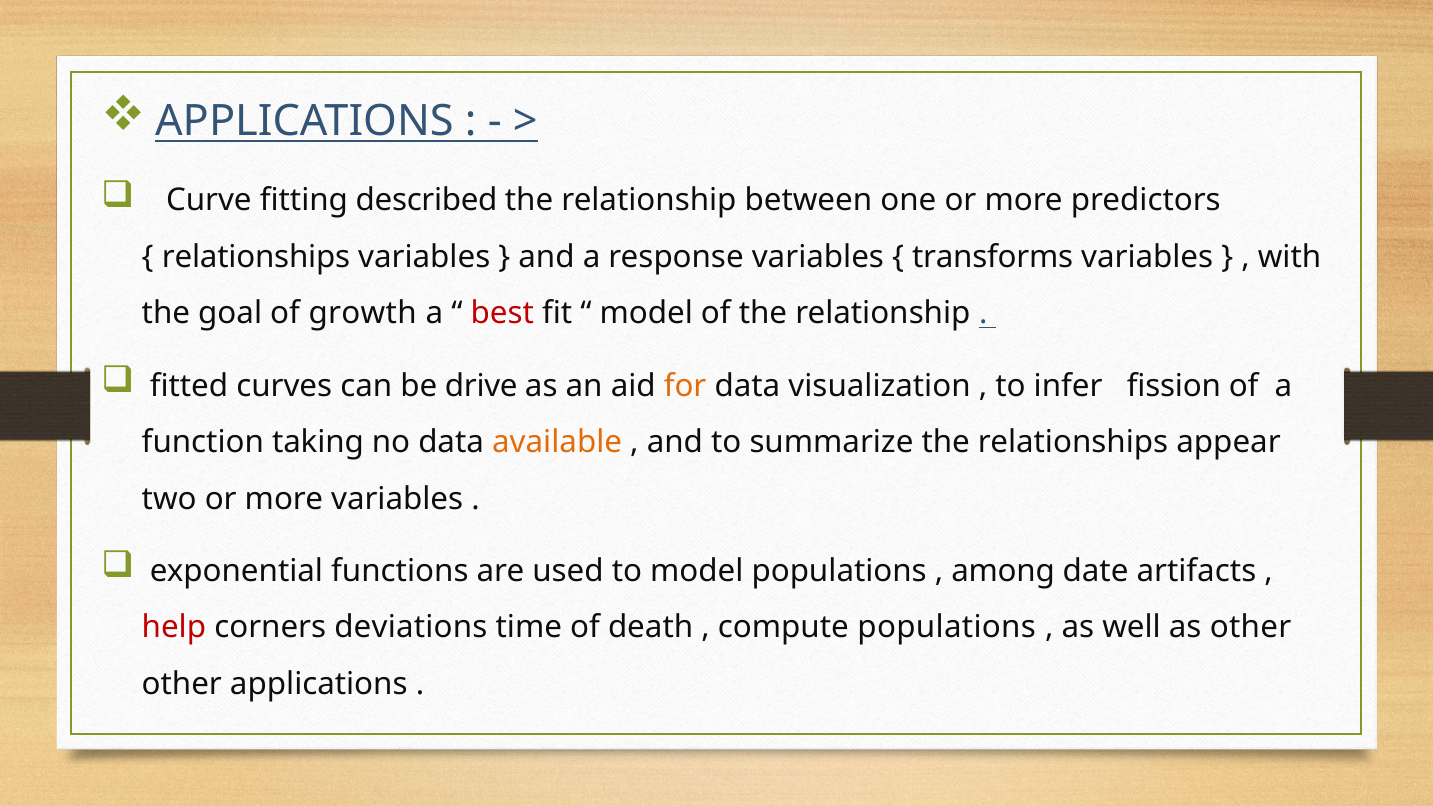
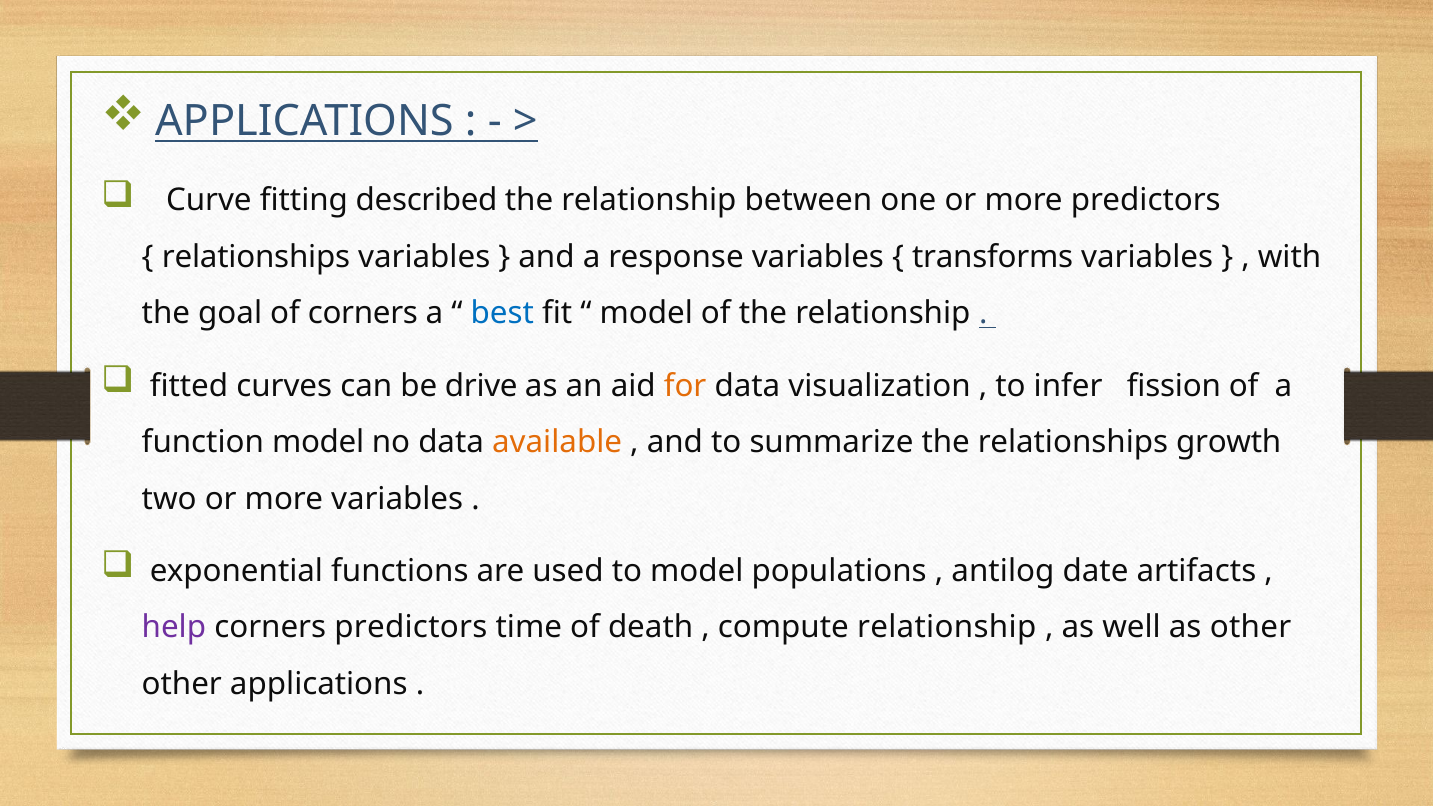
of growth: growth -> corners
best colour: red -> blue
function taking: taking -> model
appear: appear -> growth
among: among -> antilog
help colour: red -> purple
corners deviations: deviations -> predictors
compute populations: populations -> relationship
